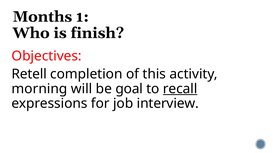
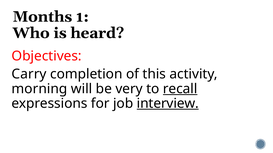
finish: finish -> heard
Retell: Retell -> Carry
goal: goal -> very
interview underline: none -> present
